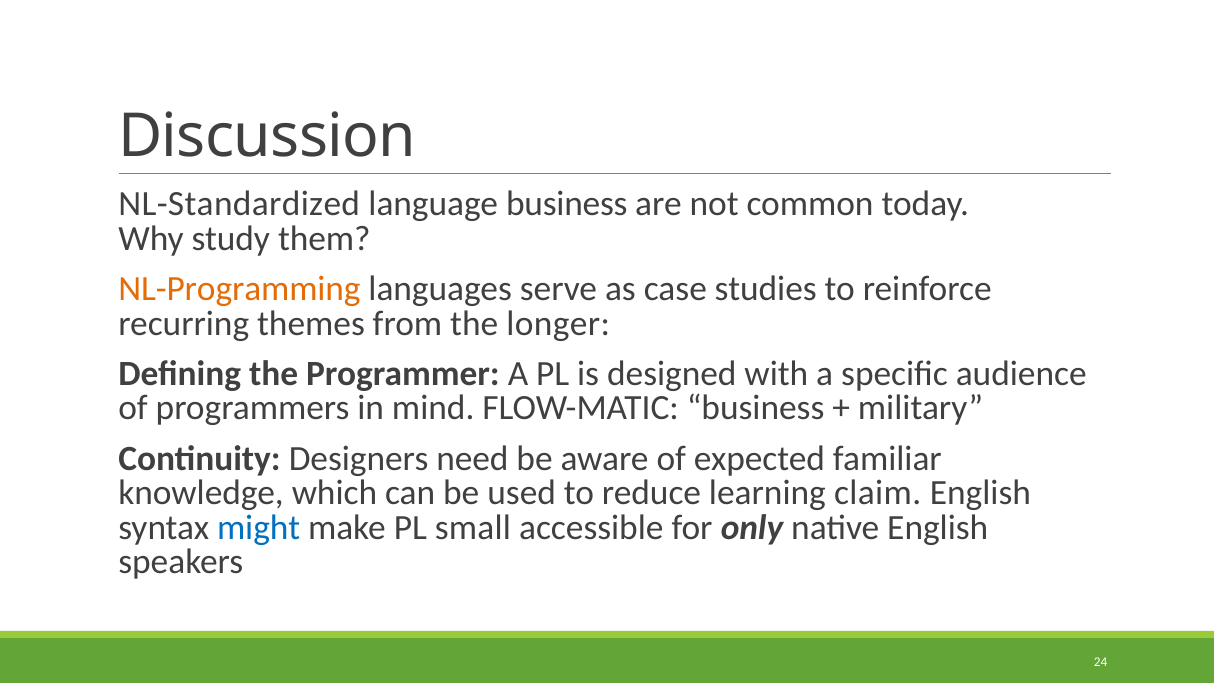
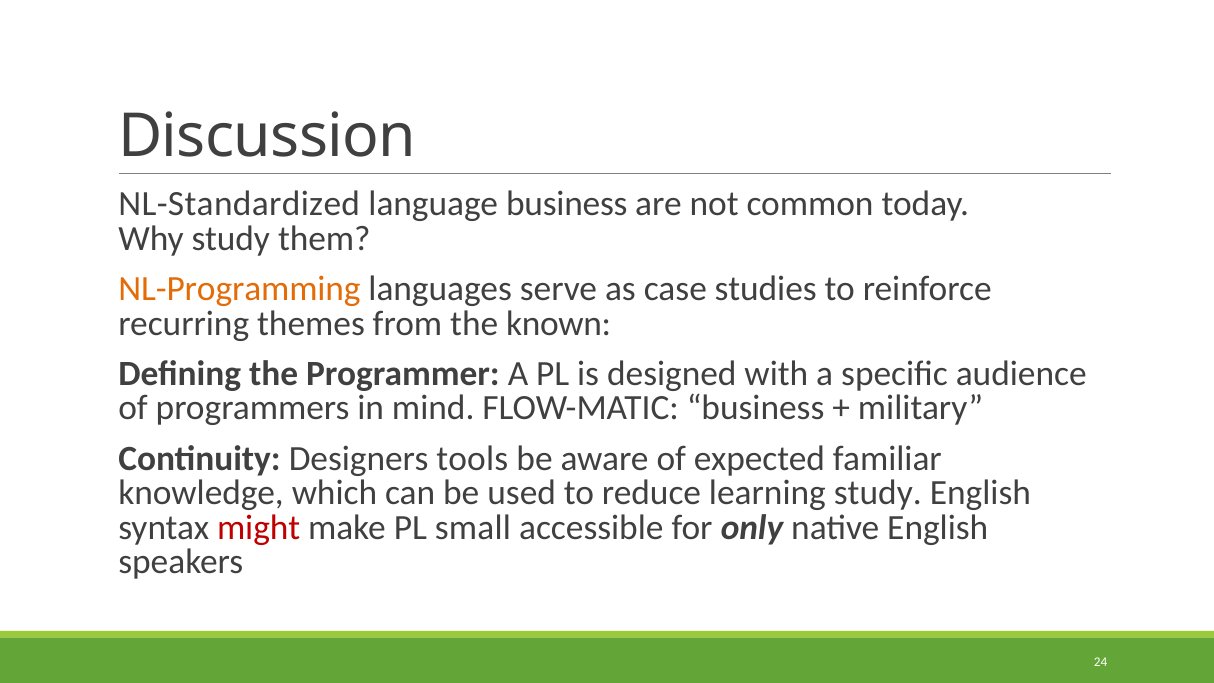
longer: longer -> known
need: need -> tools
learning claim: claim -> study
might colour: blue -> red
